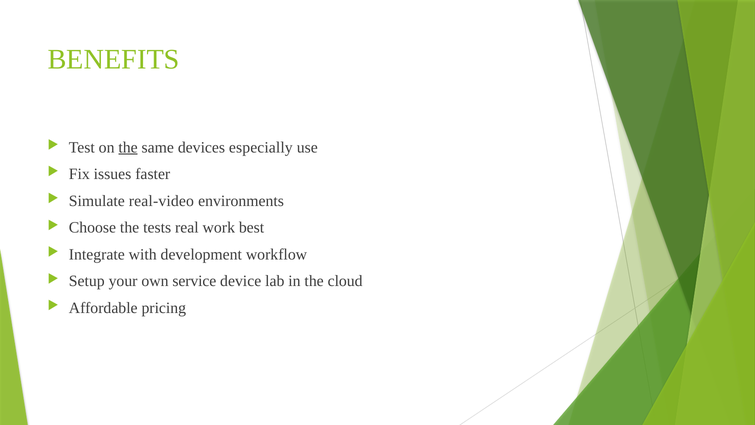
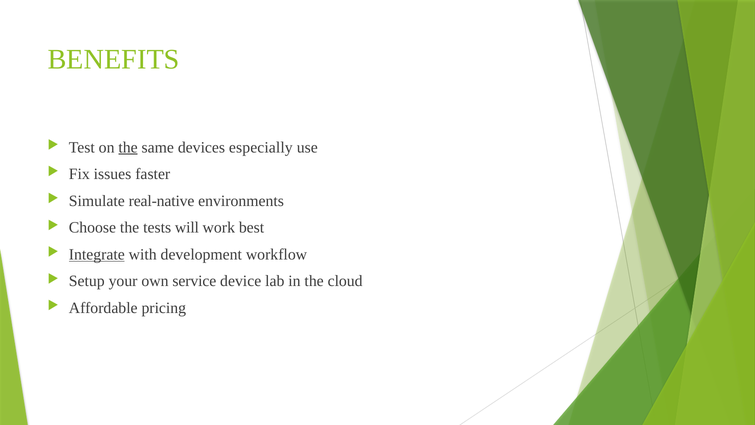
real-video: real-video -> real-native
real: real -> will
Integrate underline: none -> present
